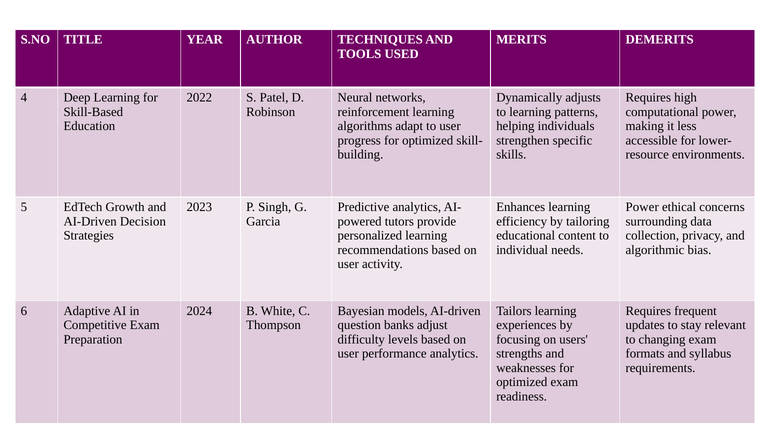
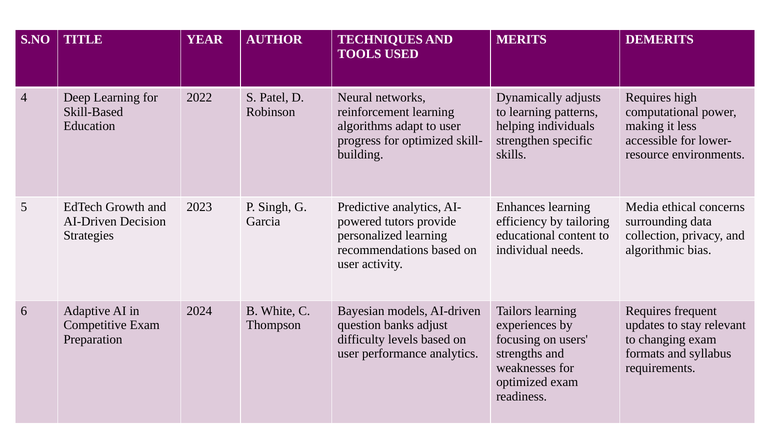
Power at (642, 207): Power -> Media
